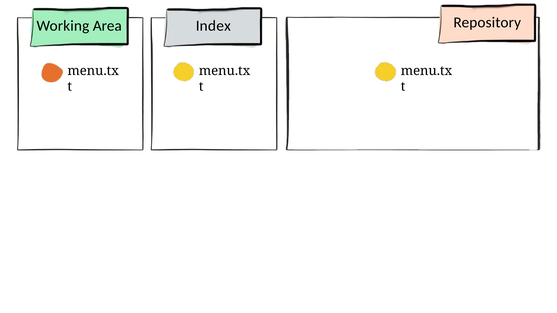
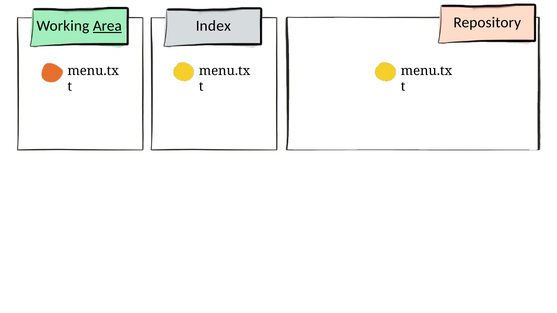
Area underline: none -> present
